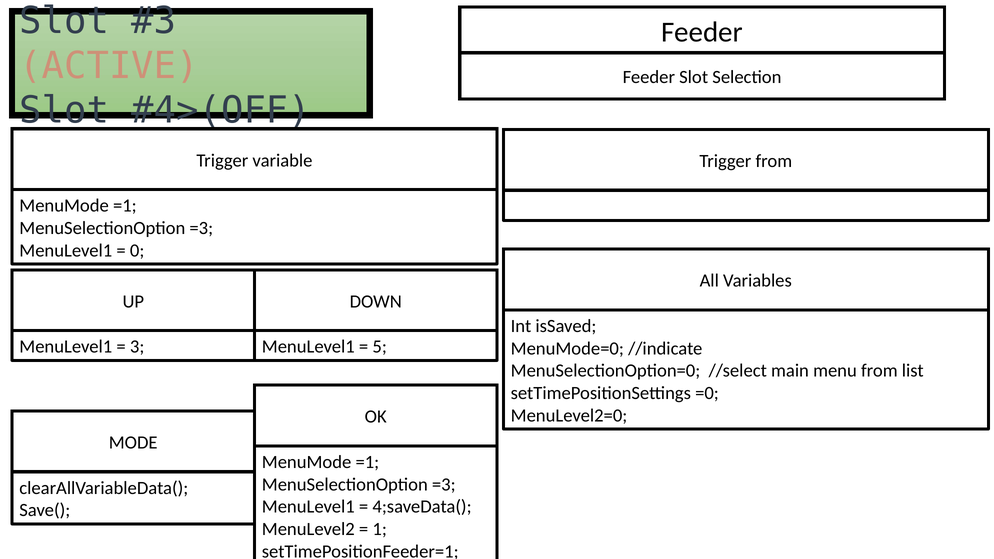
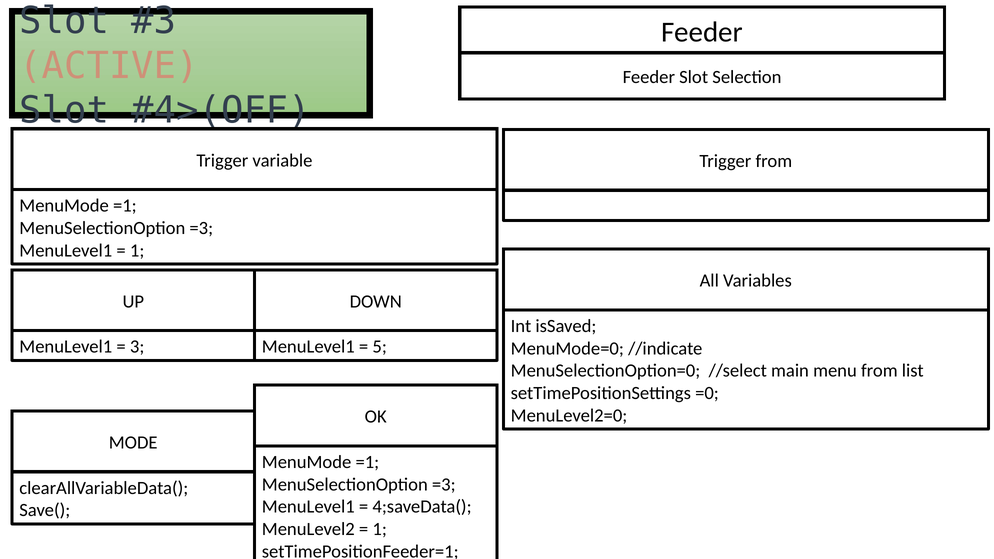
0 at (137, 250): 0 -> 1
